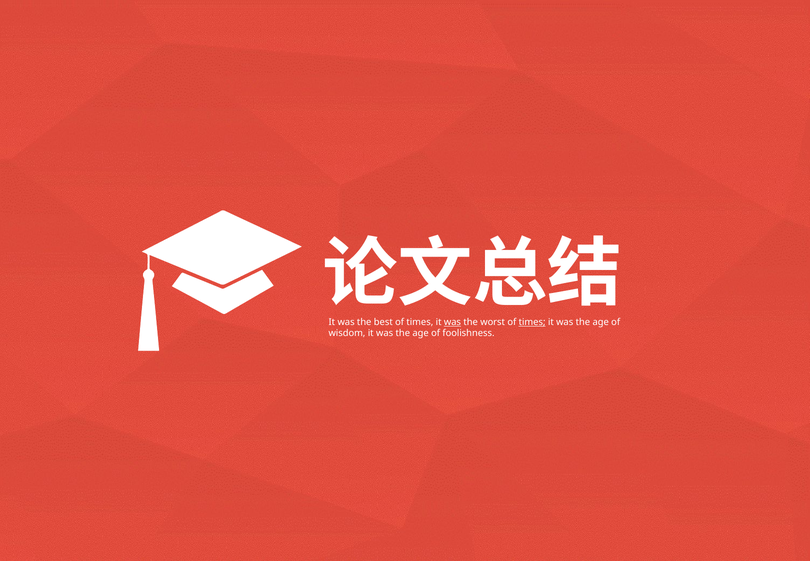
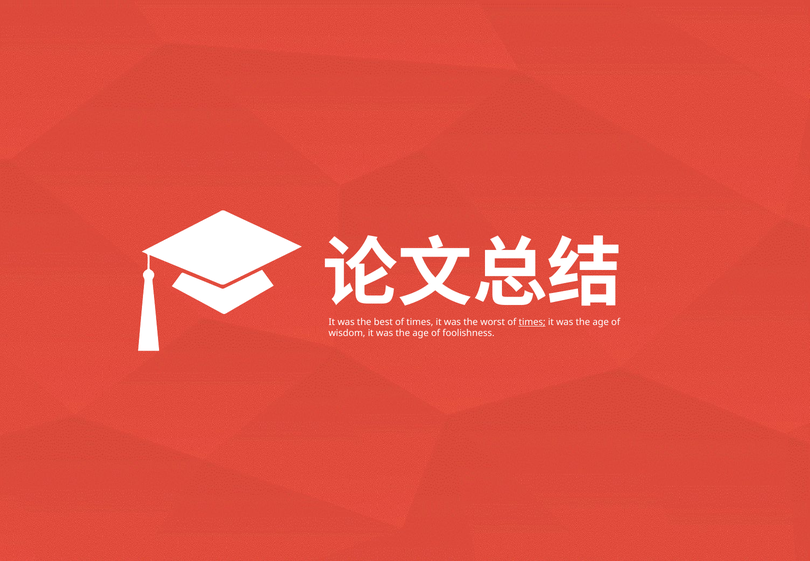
was at (452, 322) underline: present -> none
